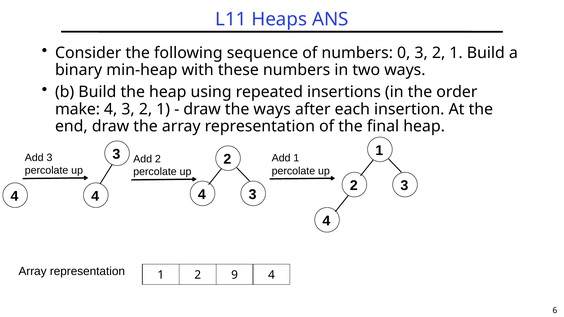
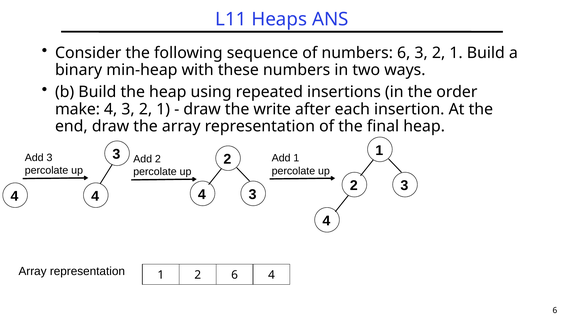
numbers 0: 0 -> 6
the ways: ways -> write
2 9: 9 -> 6
